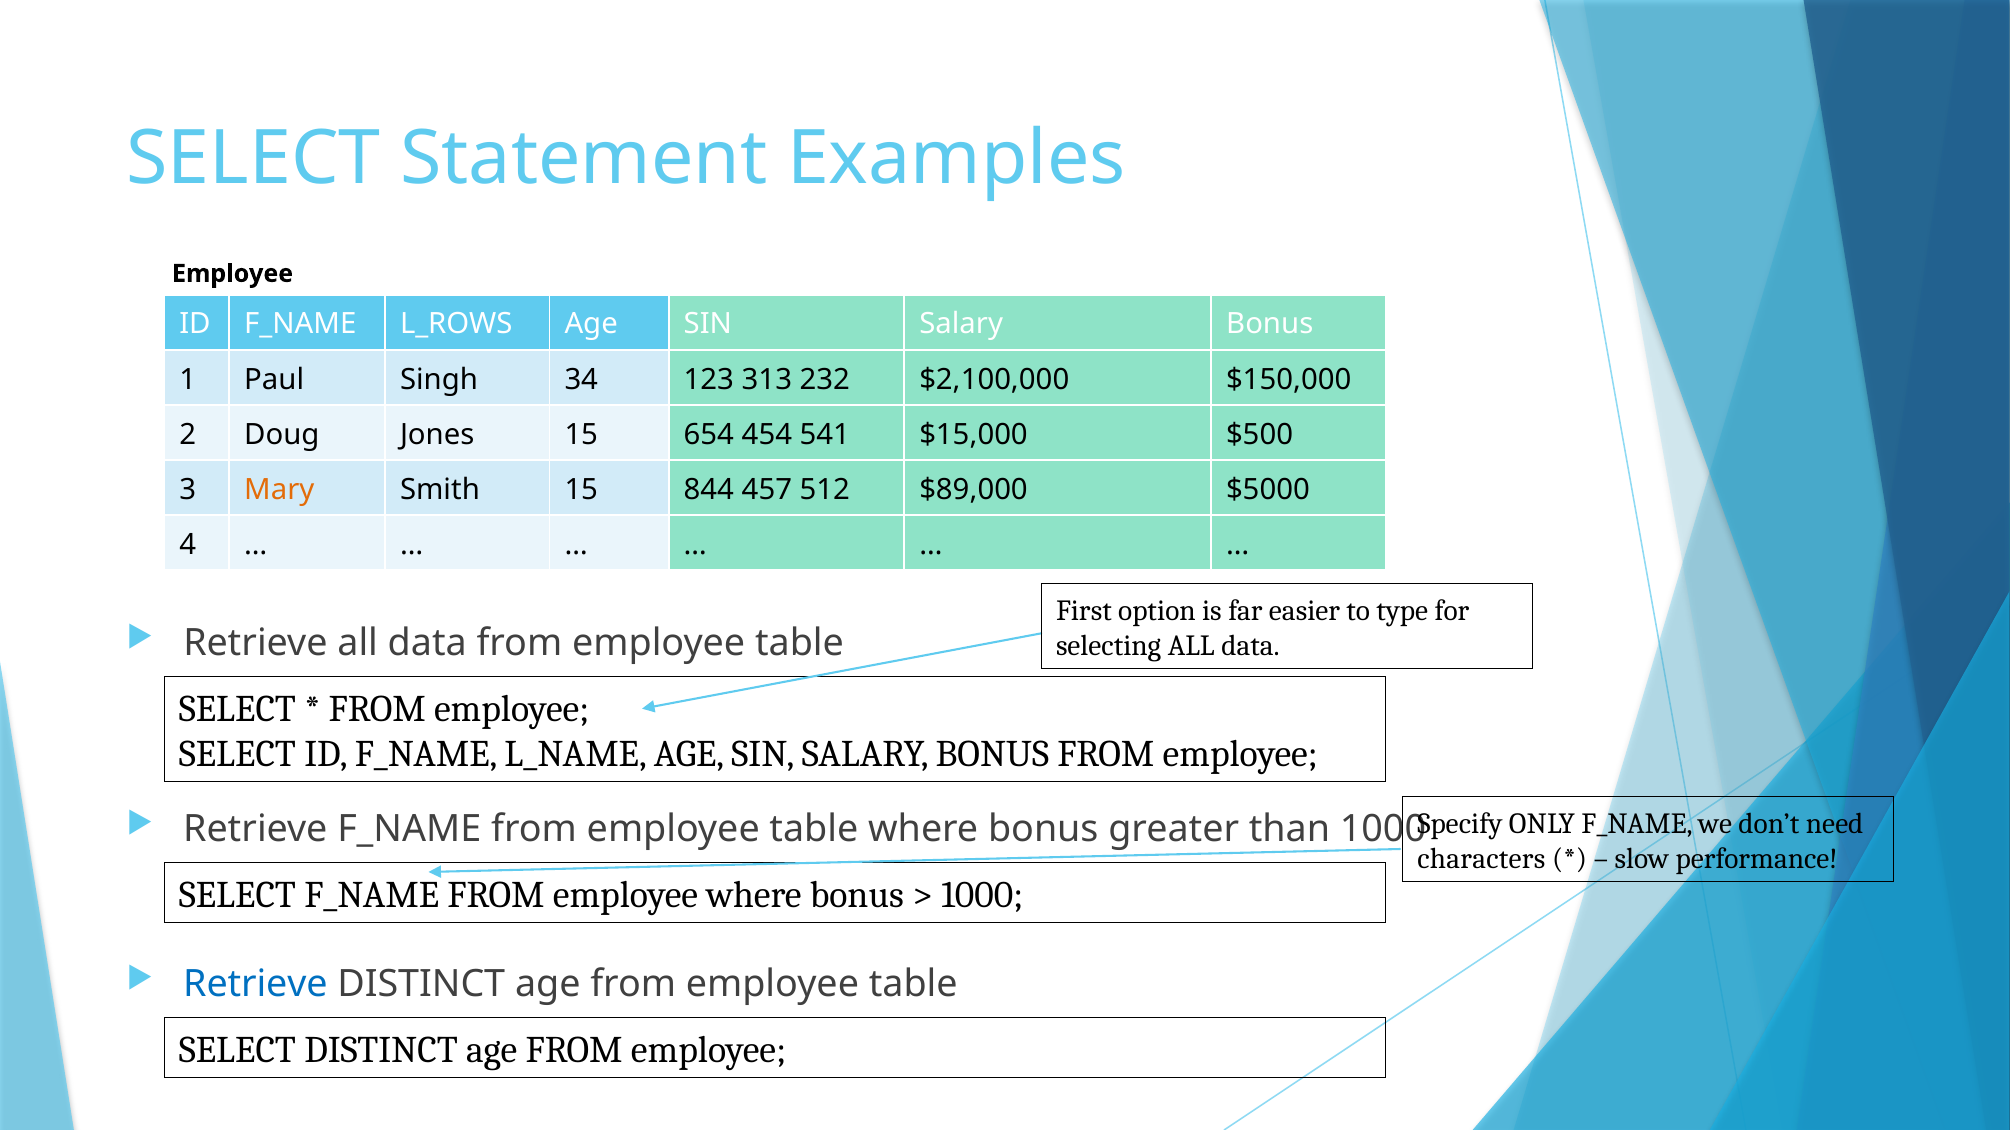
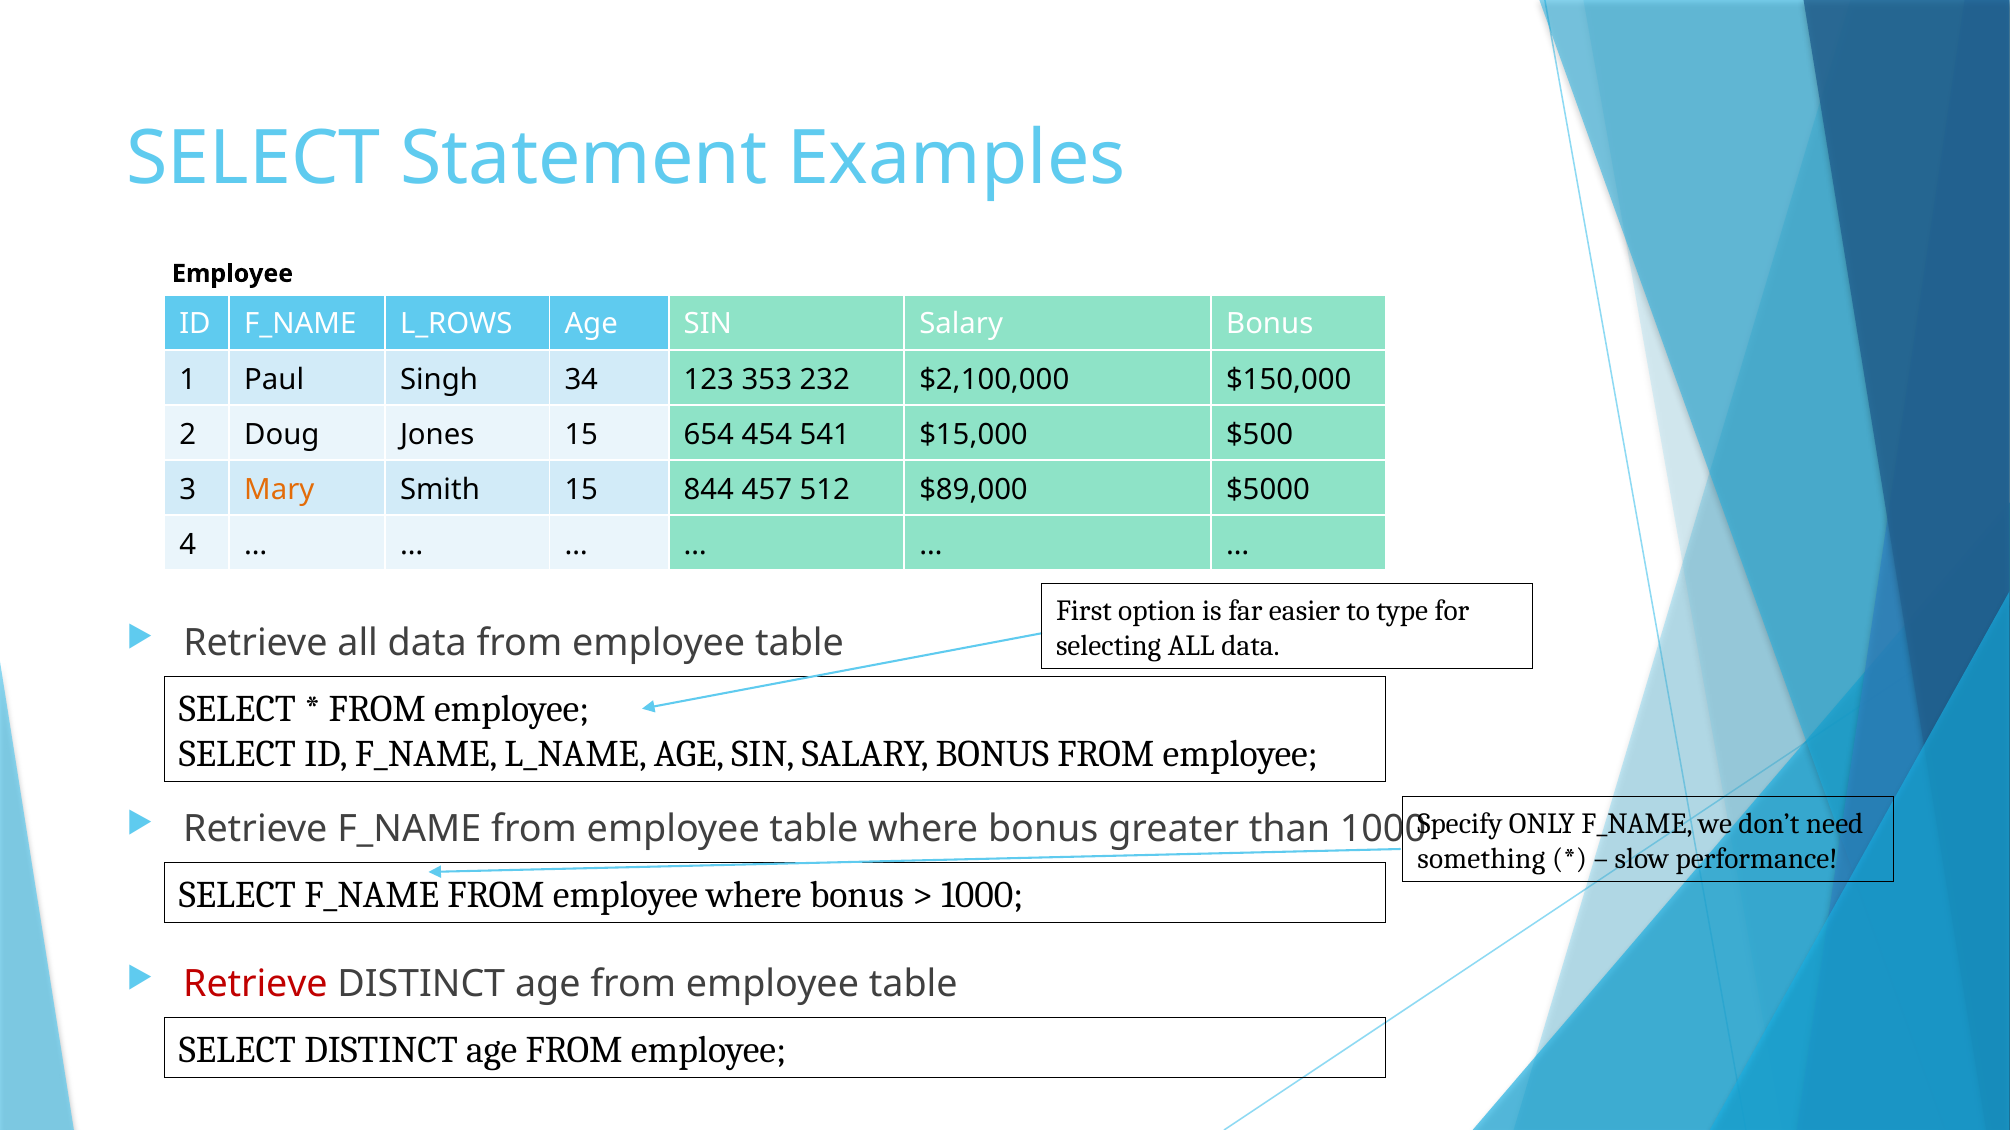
313: 313 -> 353
characters: characters -> something
Retrieve at (255, 985) colour: blue -> red
